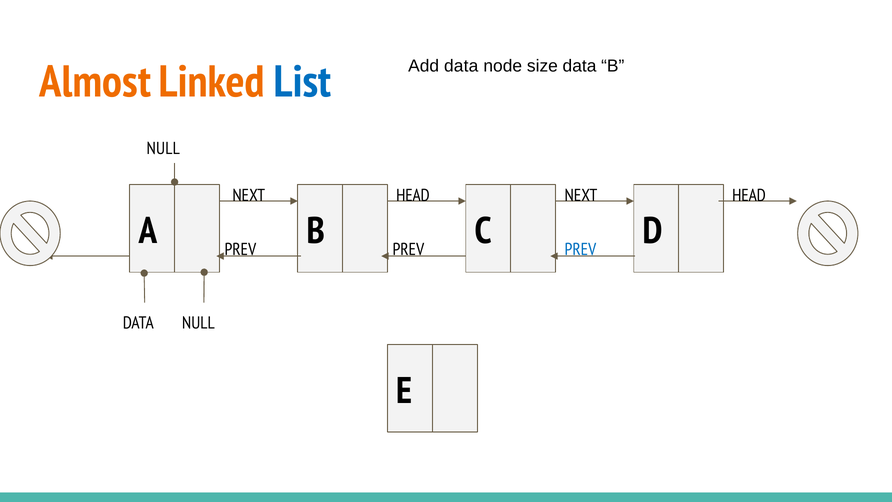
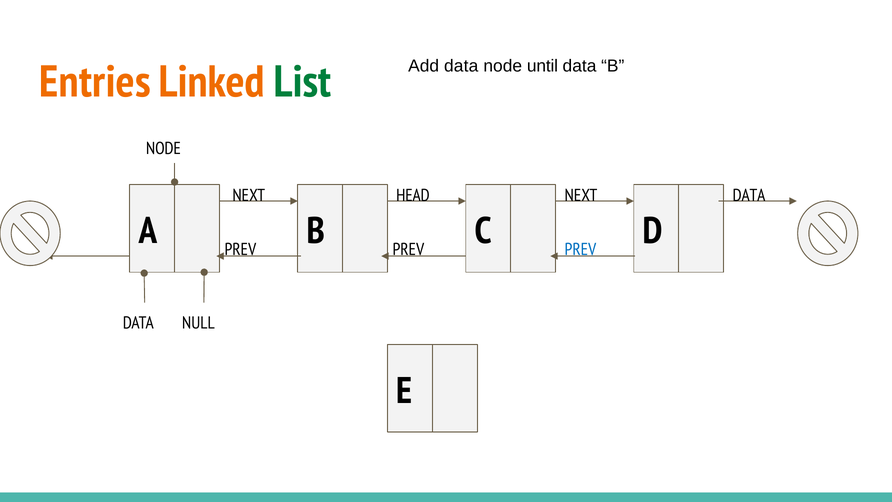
size: size -> until
Almost: Almost -> Entries
List colour: blue -> green
NULL at (163, 149): NULL -> NODE
HEAD at (749, 195): HEAD -> DATA
